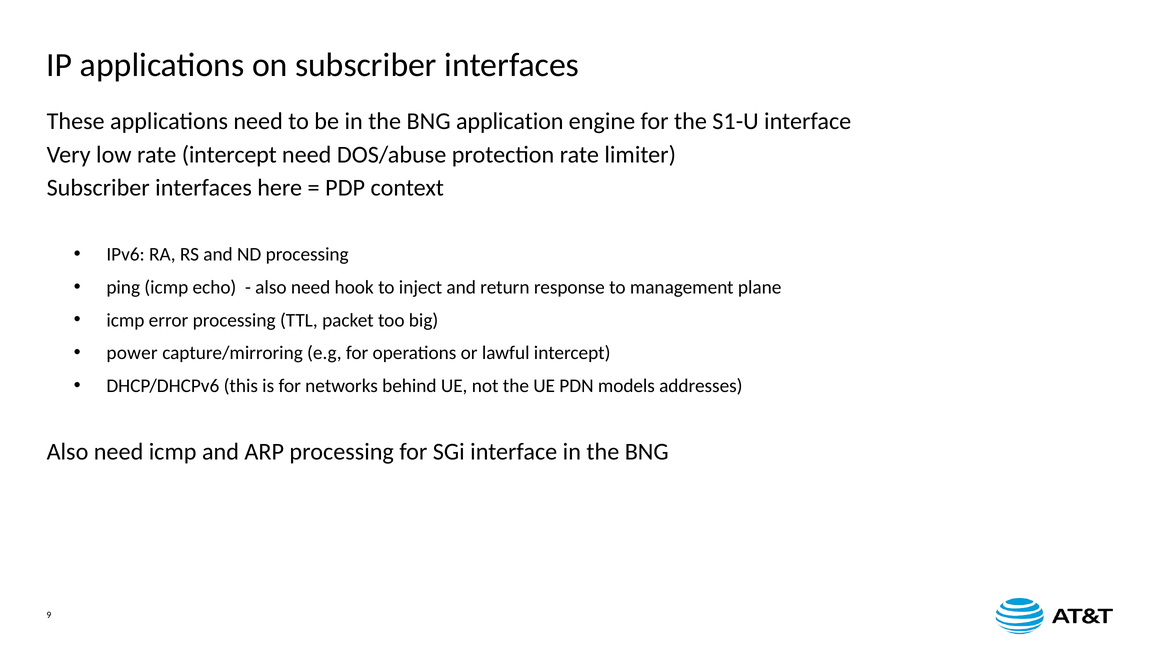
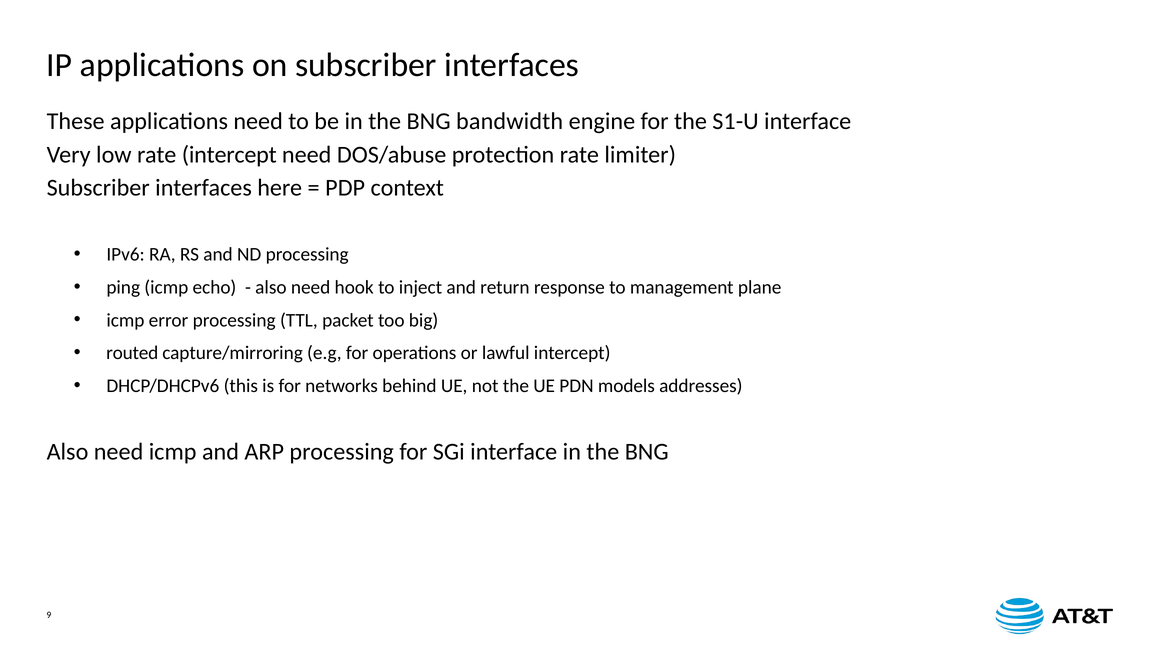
application: application -> bandwidth
power: power -> routed
